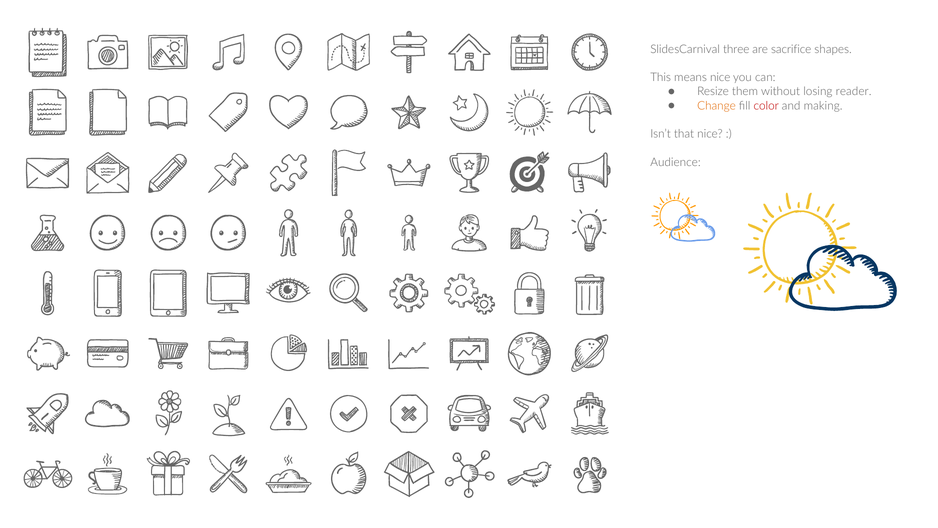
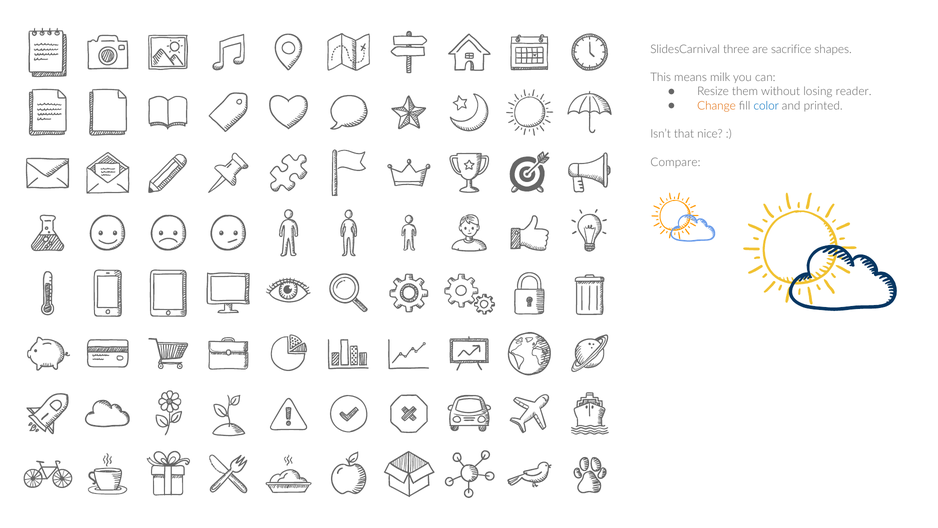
means nice: nice -> milk
color colour: red -> blue
making: making -> printed
Audience: Audience -> Compare
